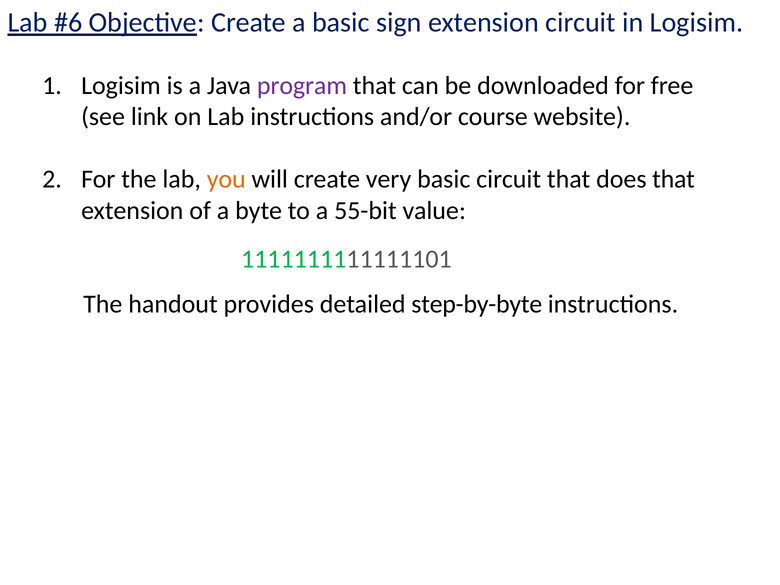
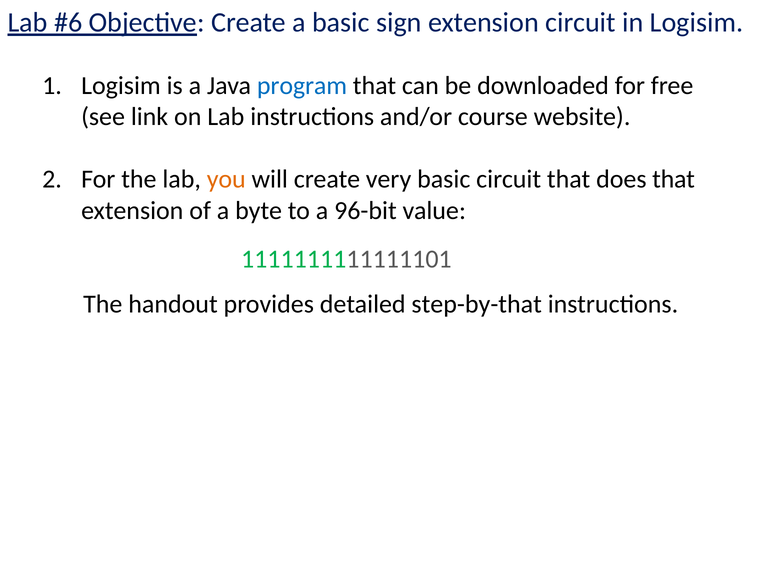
program colour: purple -> blue
55-bit: 55-bit -> 96-bit
step-by-byte: step-by-byte -> step-by-that
